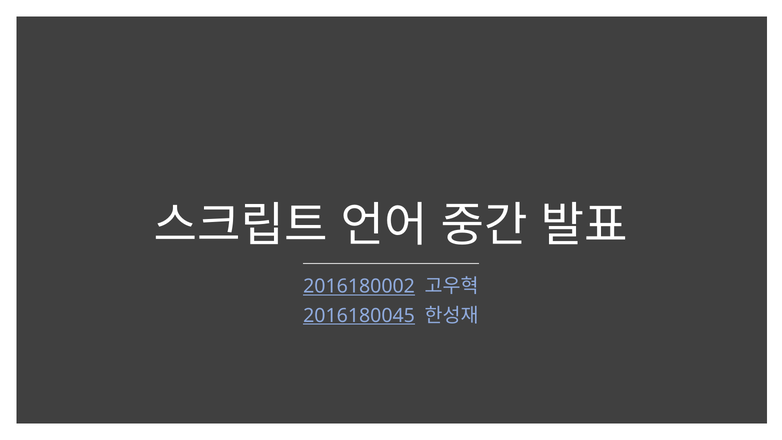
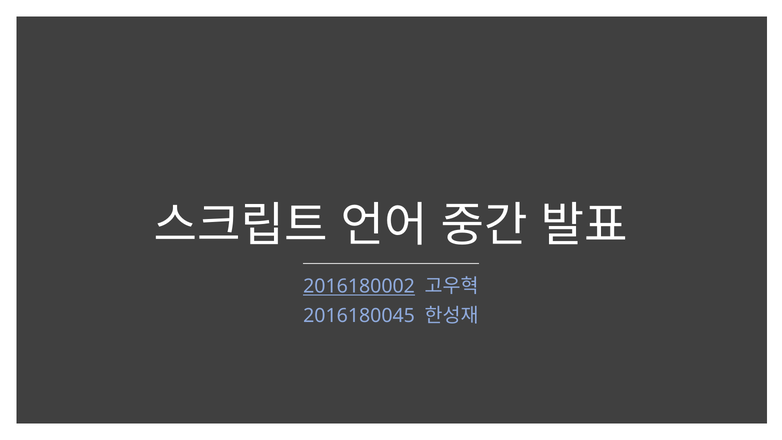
2016180045 underline: present -> none
